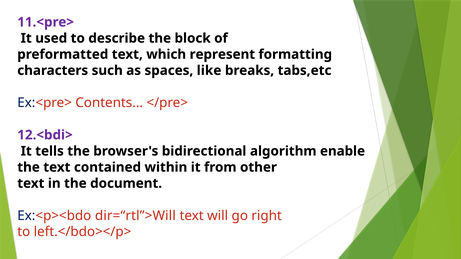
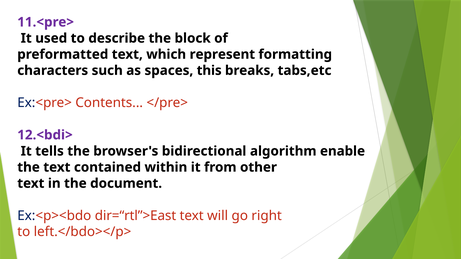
like: like -> this
dir=“rtl”>Will: dir=“rtl”>Will -> dir=“rtl”>East
